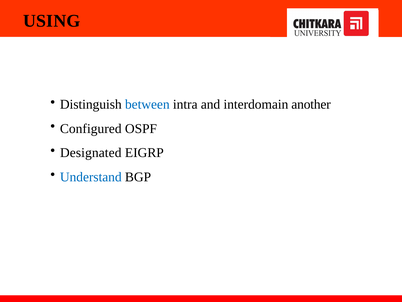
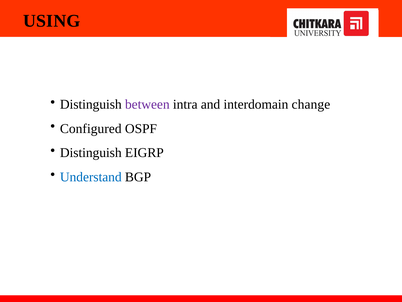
between colour: blue -> purple
another: another -> change
Designated at (91, 153): Designated -> Distinguish
